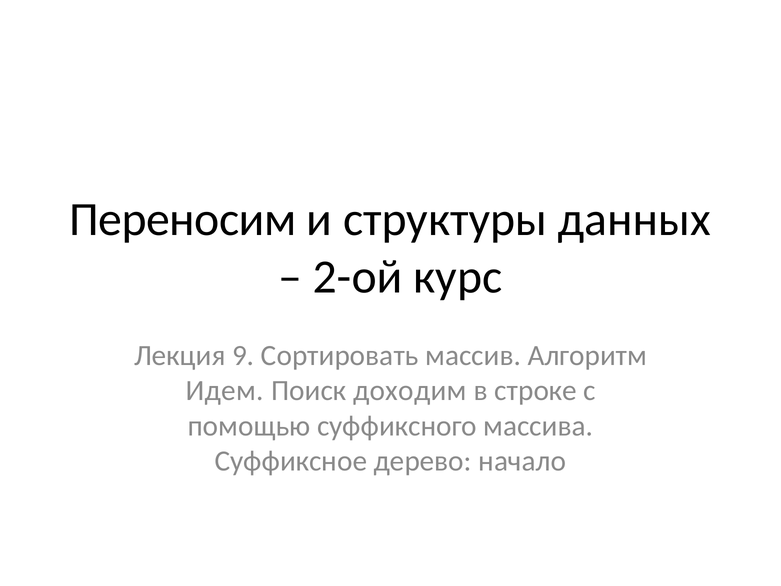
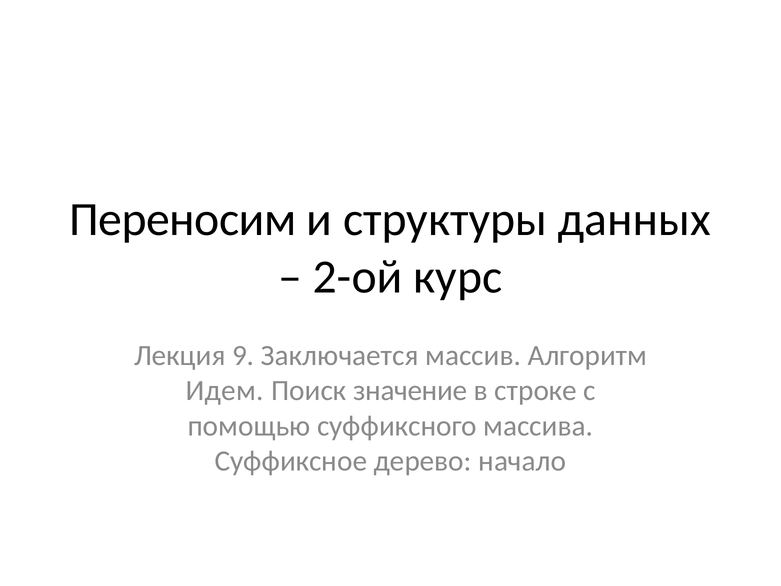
Сортировать: Сортировать -> Заключается
доходим: доходим -> значение
